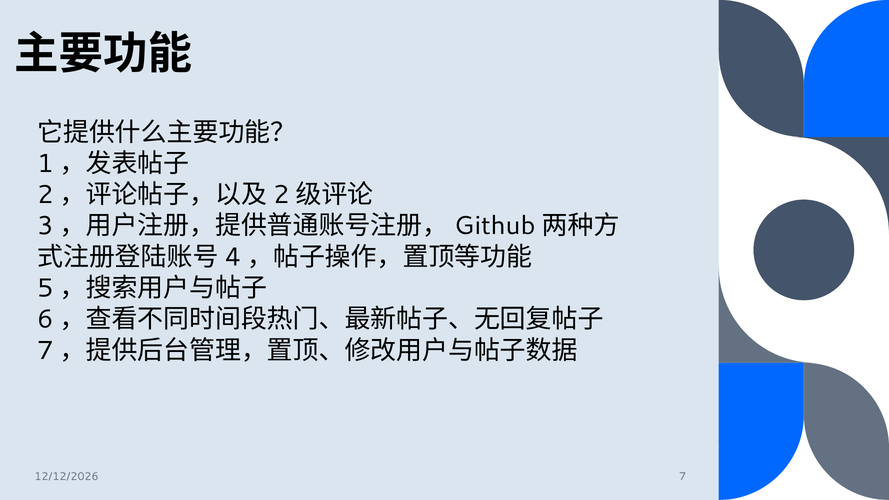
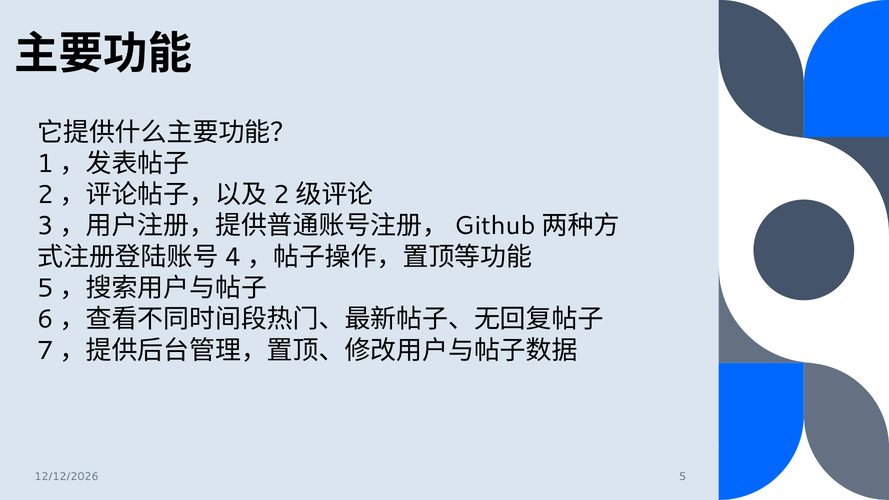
7: 7 -> 5
